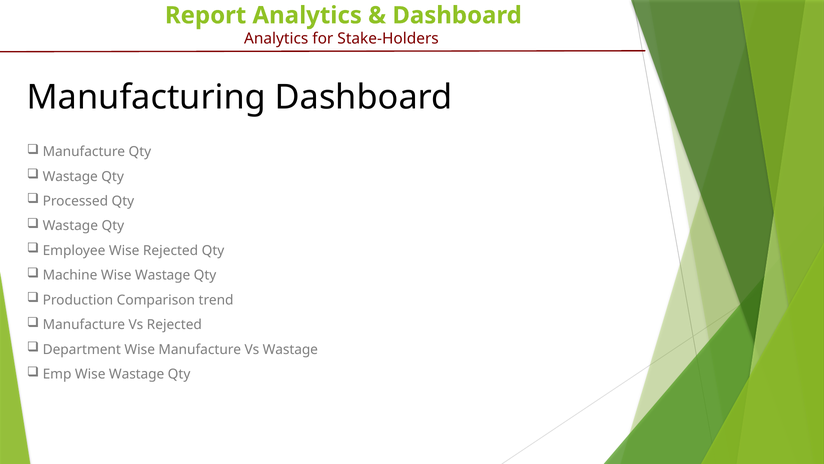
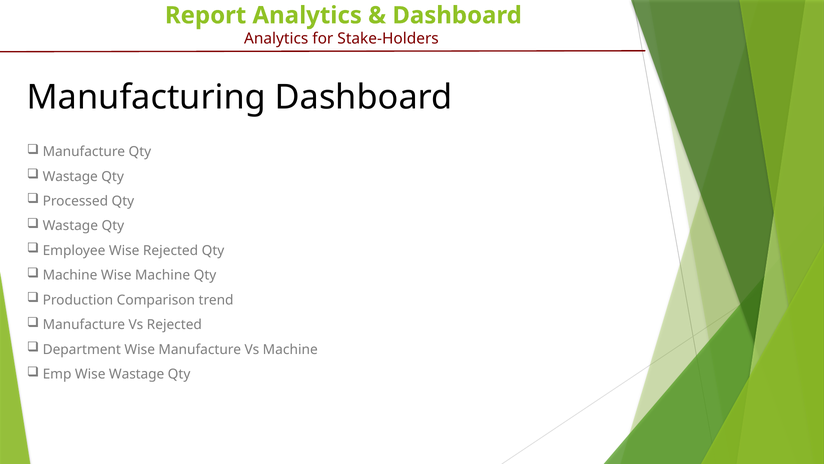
Machine Wise Wastage: Wastage -> Machine
Vs Wastage: Wastage -> Machine
